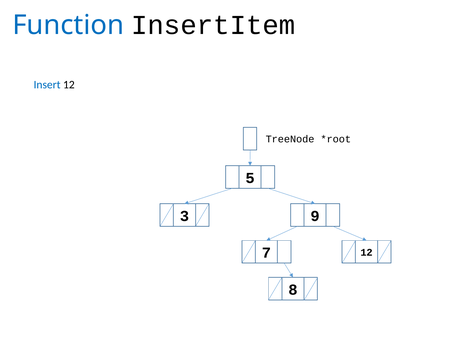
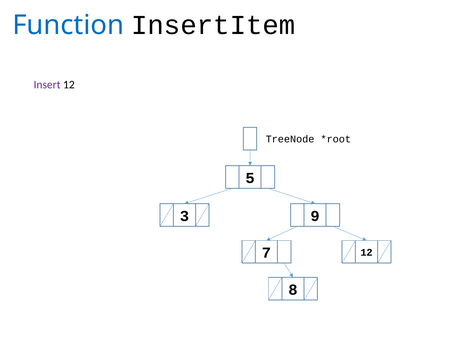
Insert colour: blue -> purple
